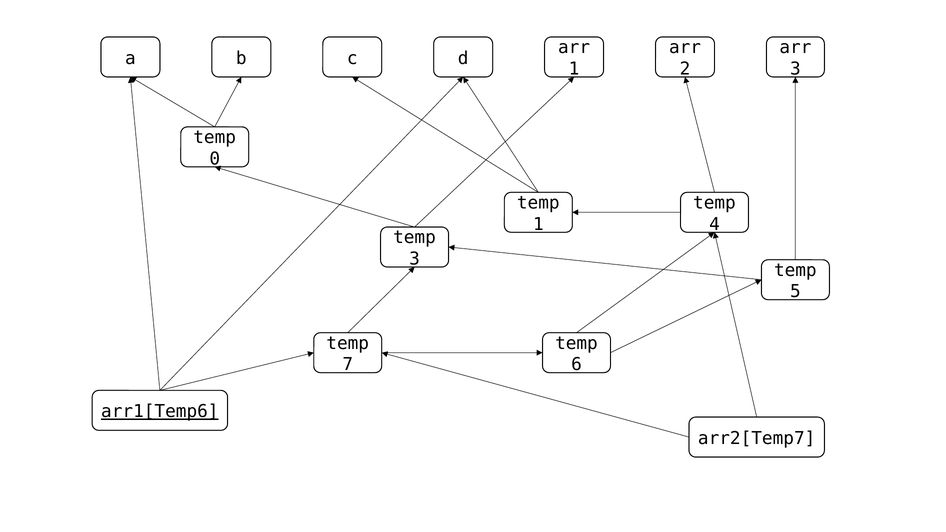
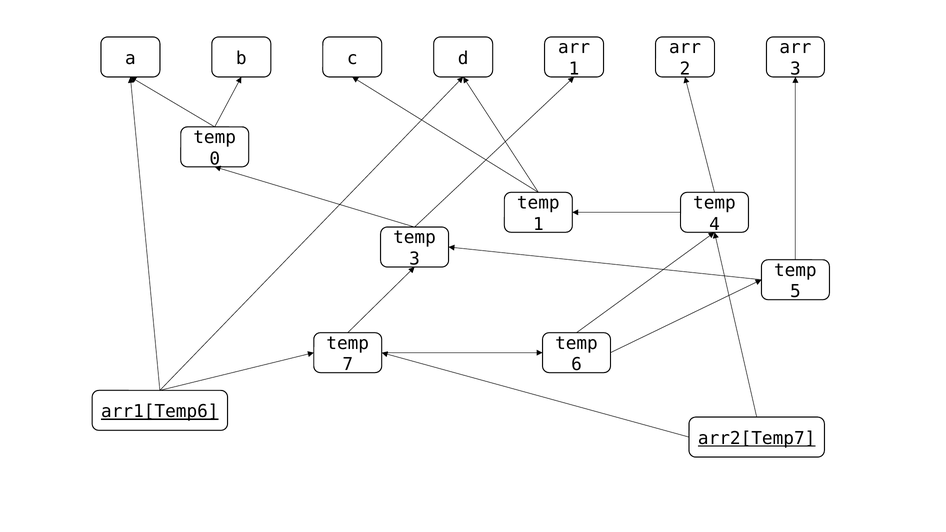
arr2[Temp7 underline: none -> present
